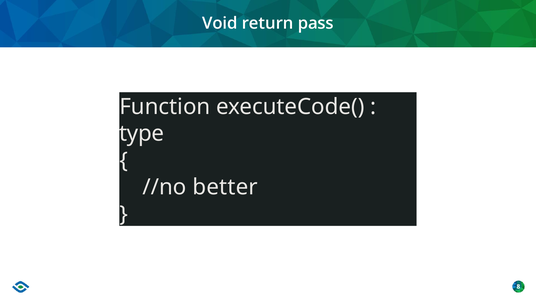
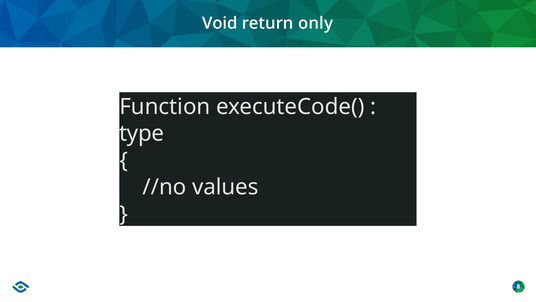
pass: pass -> only
better: better -> values
